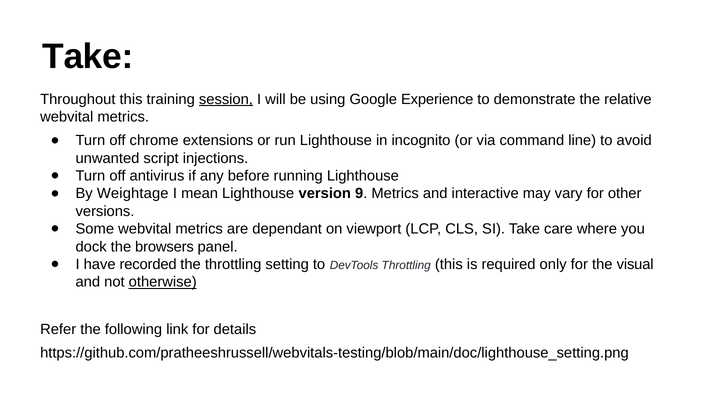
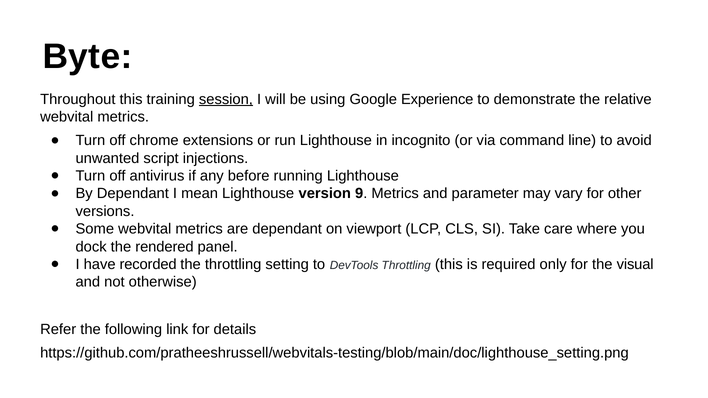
Take at (88, 56): Take -> Byte
By Weightage: Weightage -> Dependant
interactive: interactive -> parameter
browsers: browsers -> rendered
otherwise underline: present -> none
